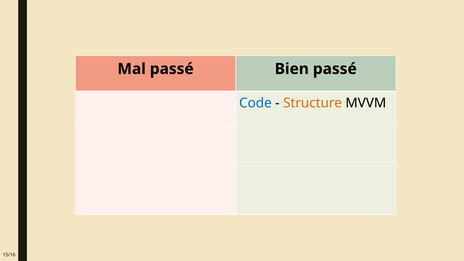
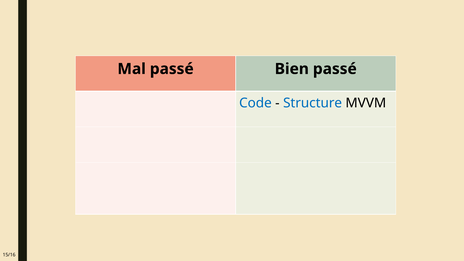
Structure colour: orange -> blue
